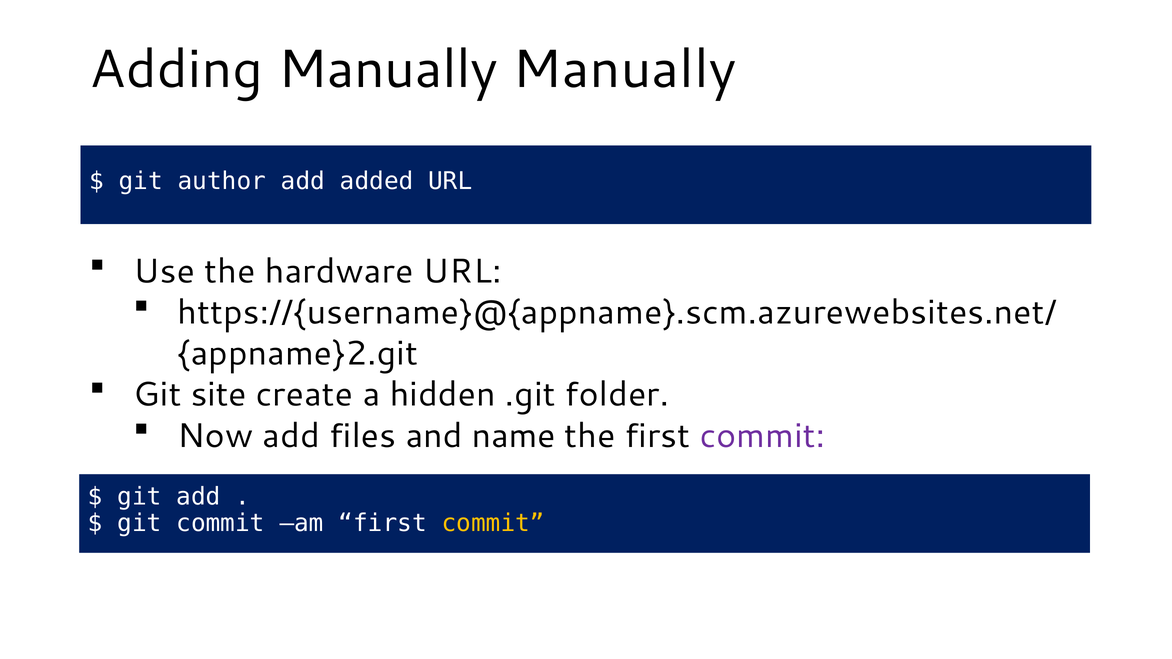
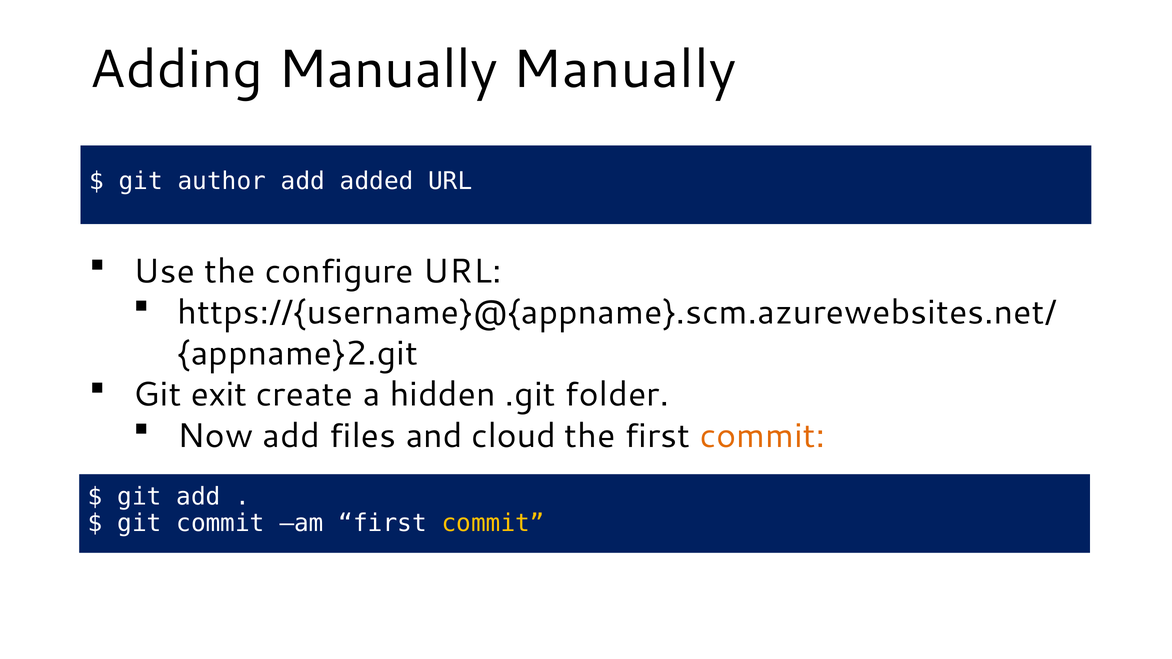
hardware: hardware -> configure
site: site -> exit
name: name -> cloud
commit at (762, 436) colour: purple -> orange
